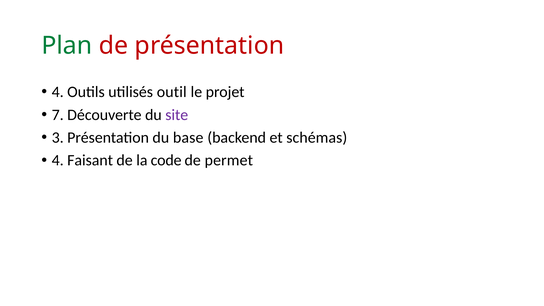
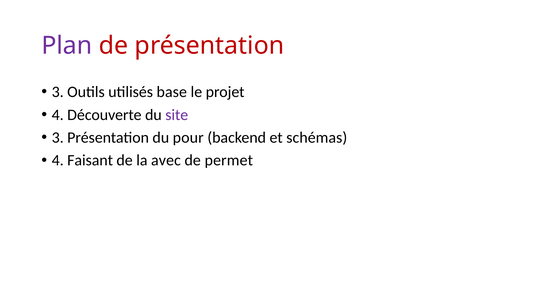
Plan colour: green -> purple
4 at (58, 92): 4 -> 3
outil: outil -> base
7 at (58, 115): 7 -> 4
base: base -> pour
code: code -> avec
